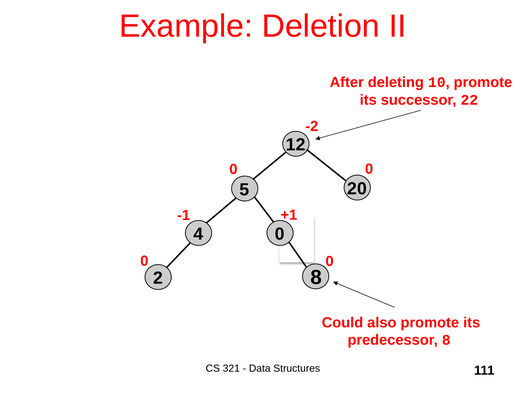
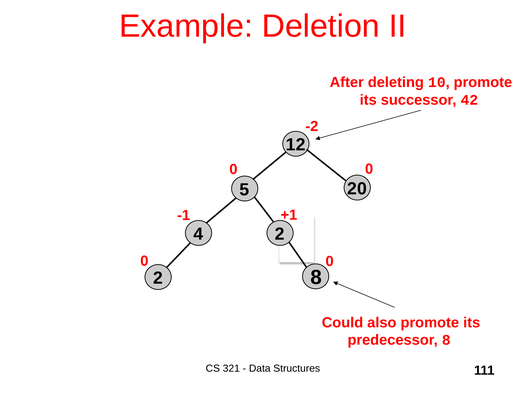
22: 22 -> 42
4 0: 0 -> 2
